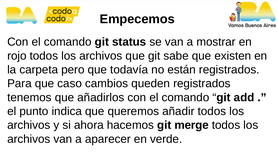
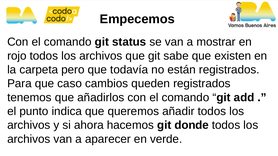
merge: merge -> donde
